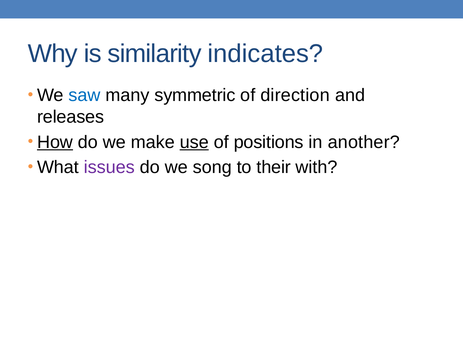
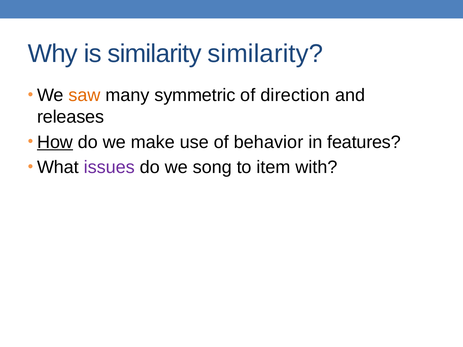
similarity indicates: indicates -> similarity
saw colour: blue -> orange
use underline: present -> none
positions: positions -> behavior
another: another -> features
their: their -> item
